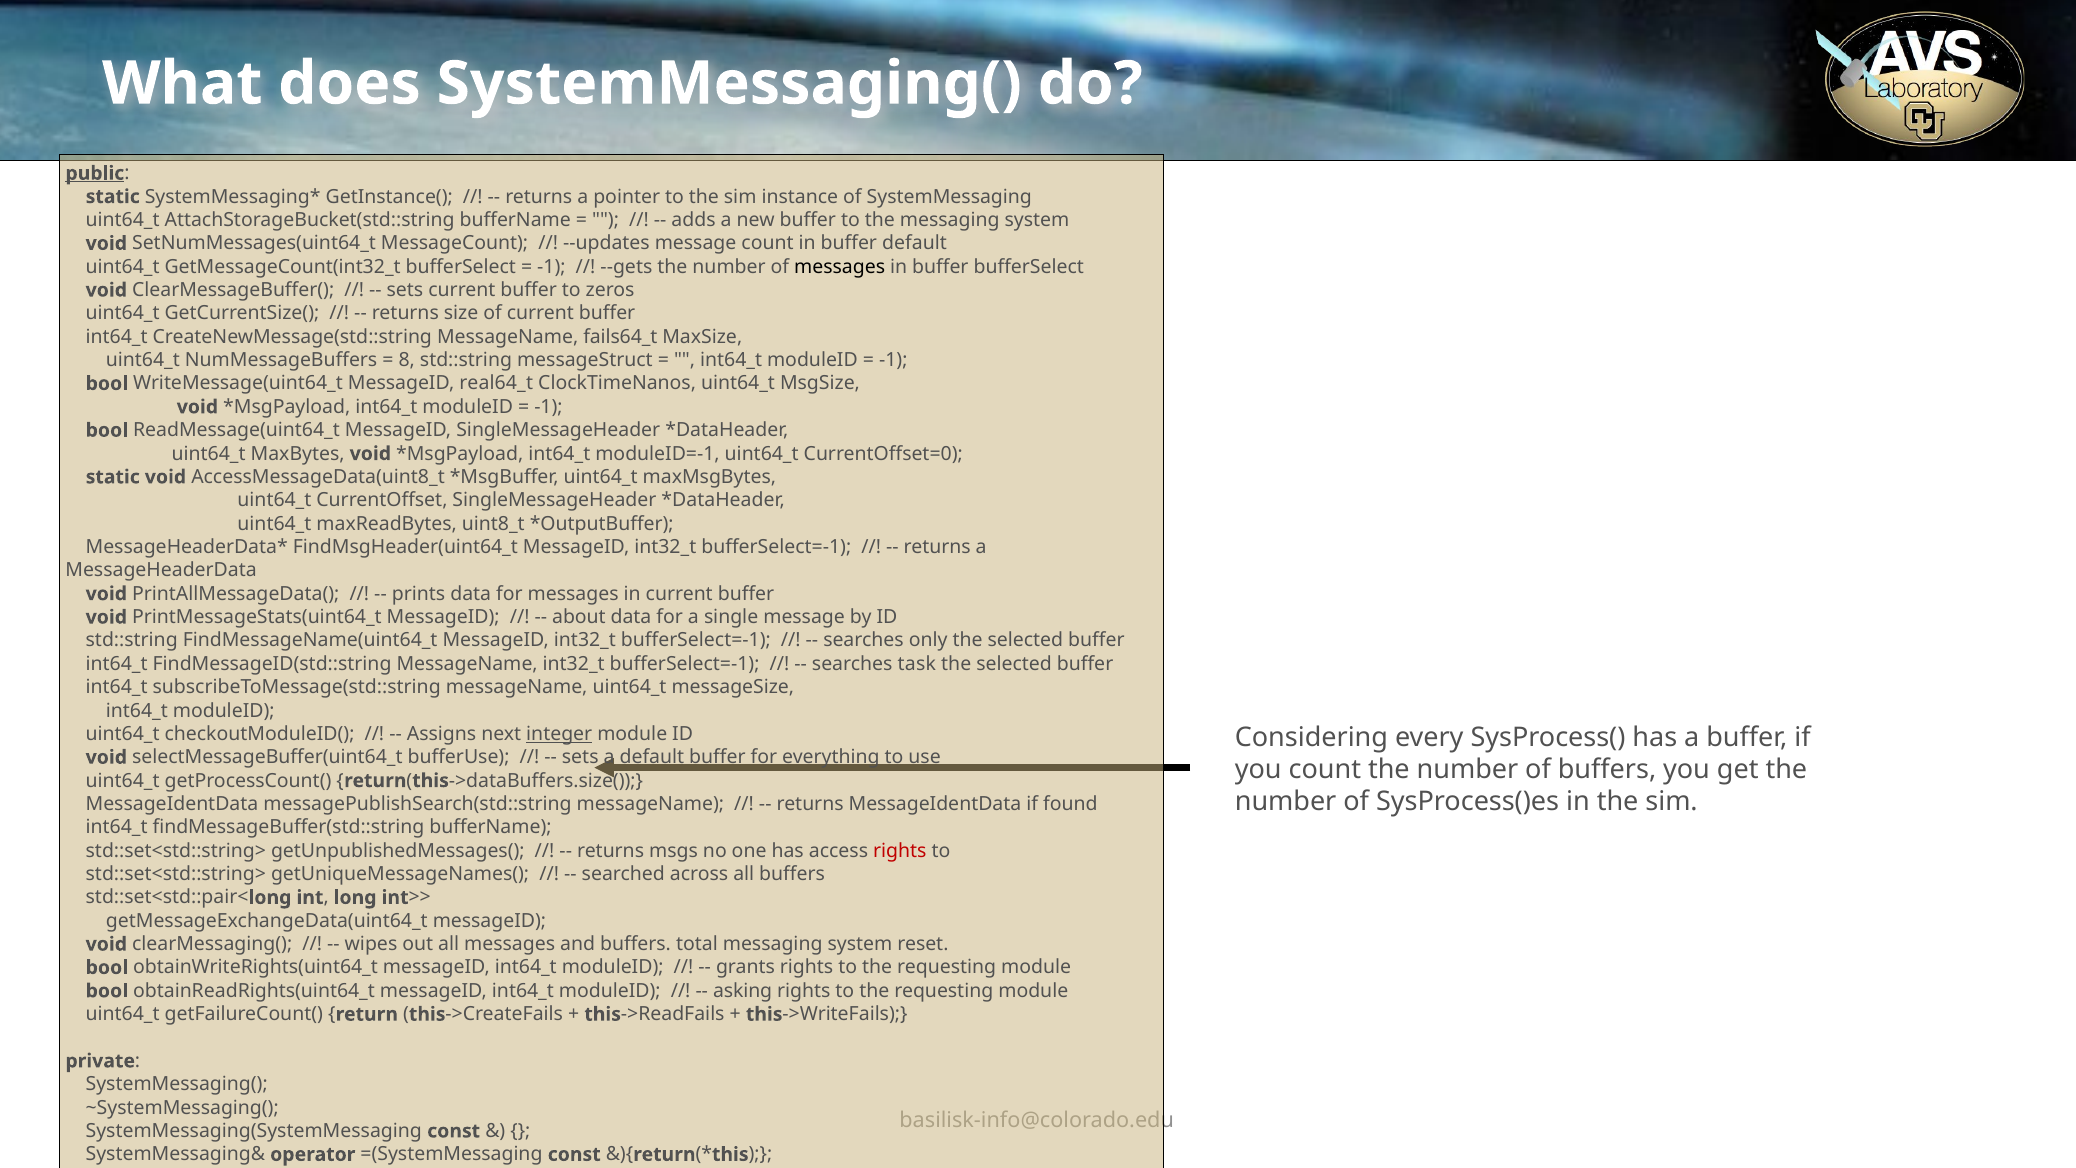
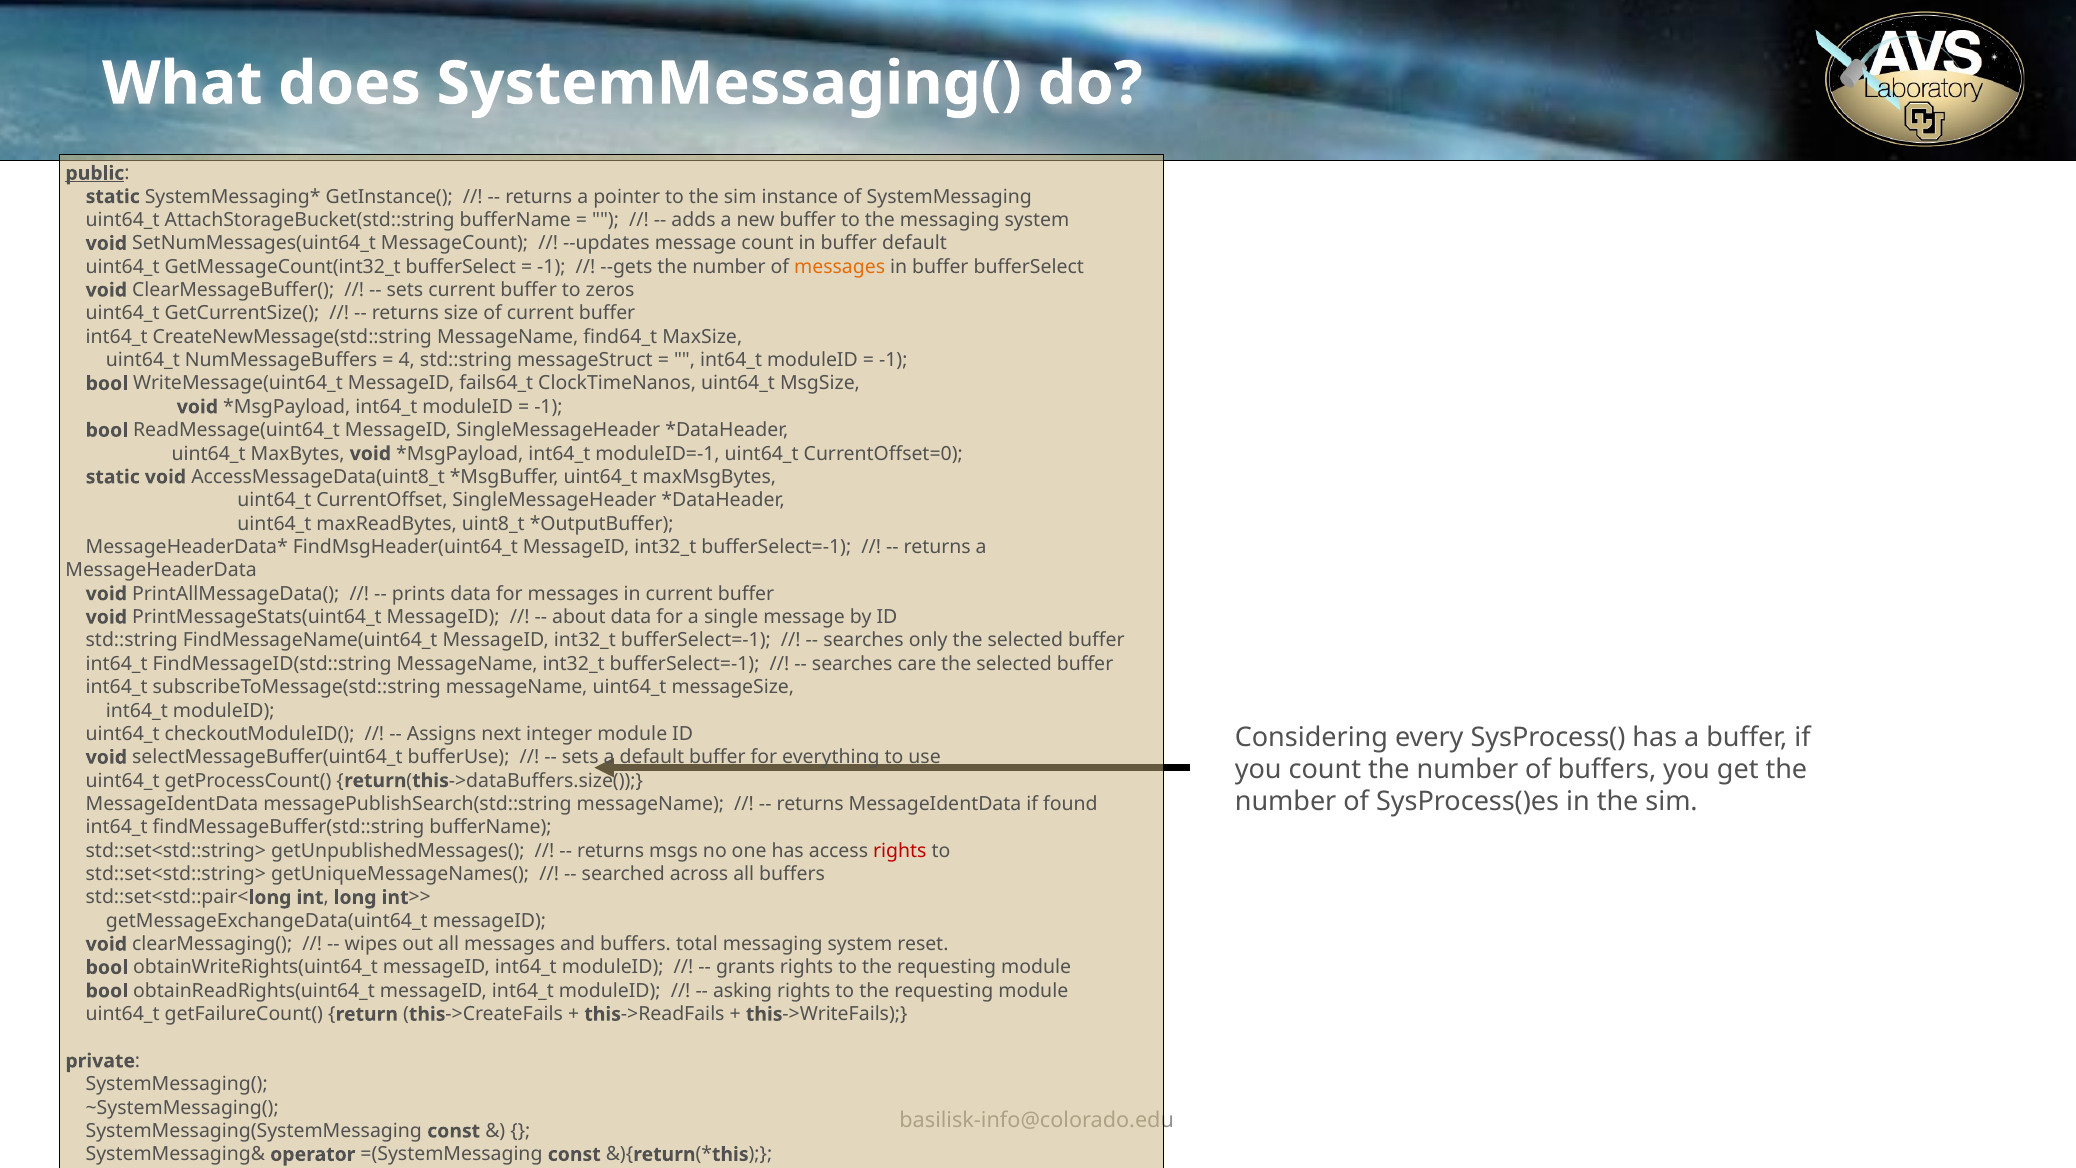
messages at (840, 267) colour: black -> orange
fails64_t: fails64_t -> find64_t
8: 8 -> 4
real64_t: real64_t -> fails64_t
task: task -> care
integer underline: present -> none
